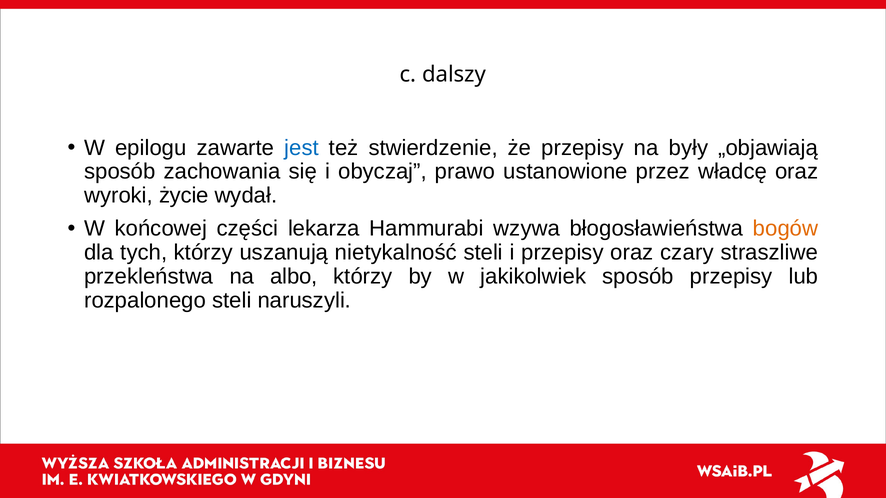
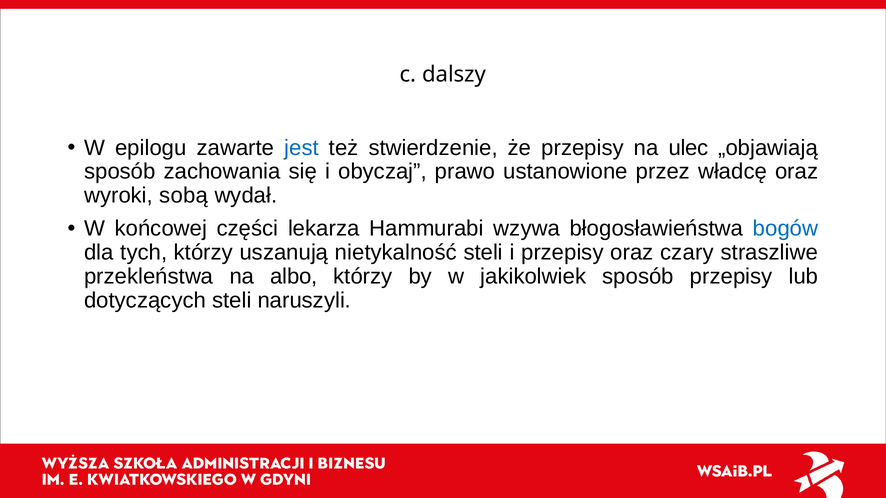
były: były -> ulec
życie: życie -> sobą
bogów colour: orange -> blue
rozpalonego: rozpalonego -> dotyczących
